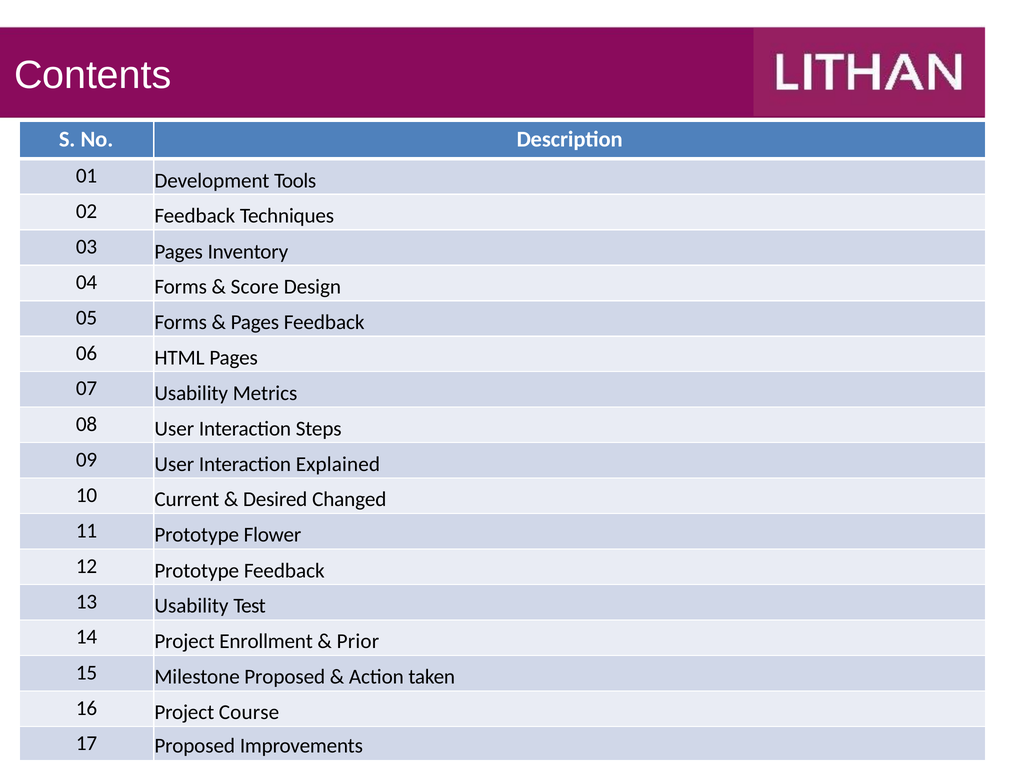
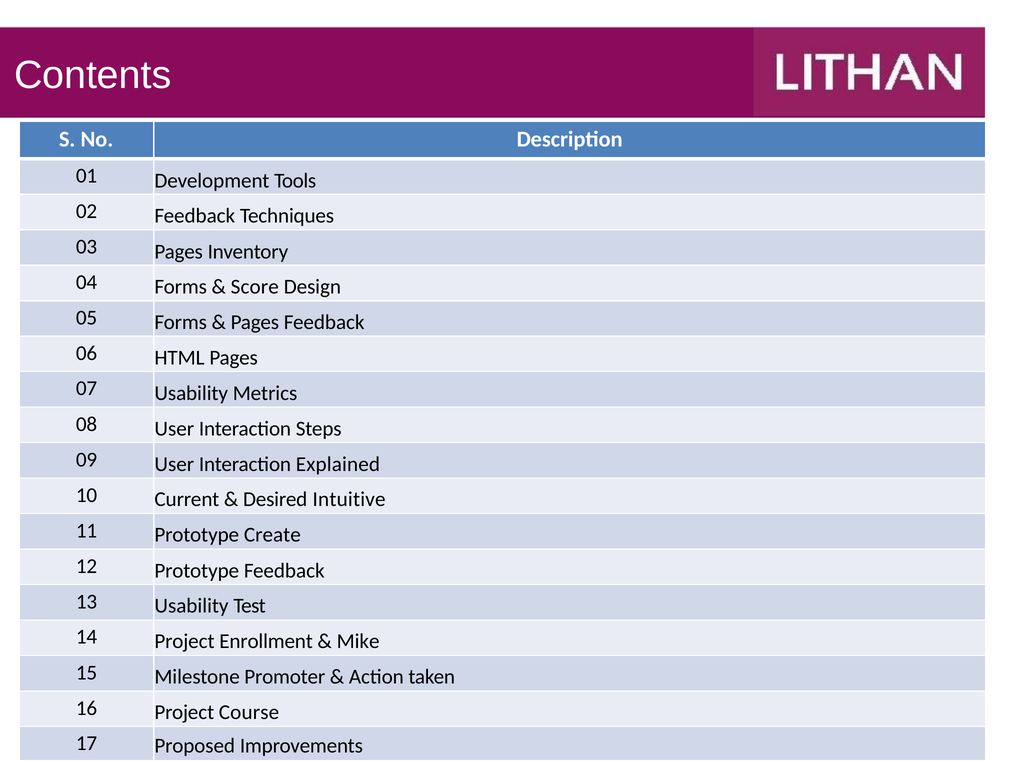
Changed: Changed -> Intuitive
Flower: Flower -> Create
Prior: Prior -> Mike
Milestone Proposed: Proposed -> Promoter
